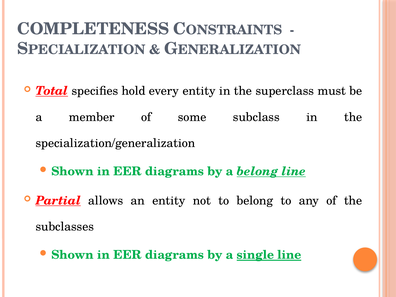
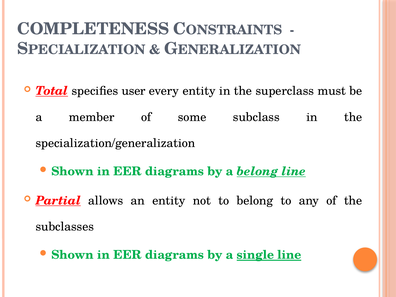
hold: hold -> user
